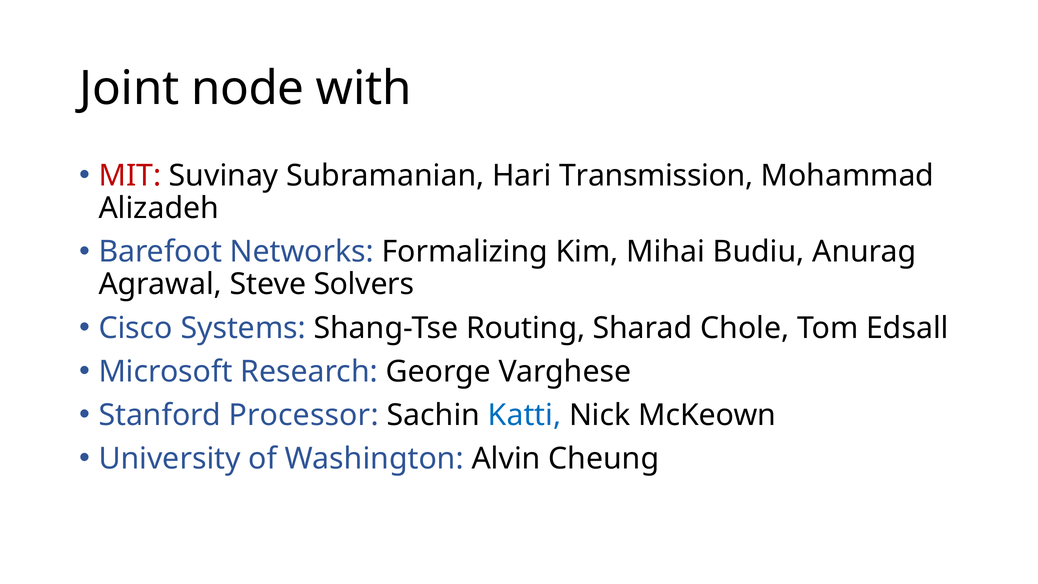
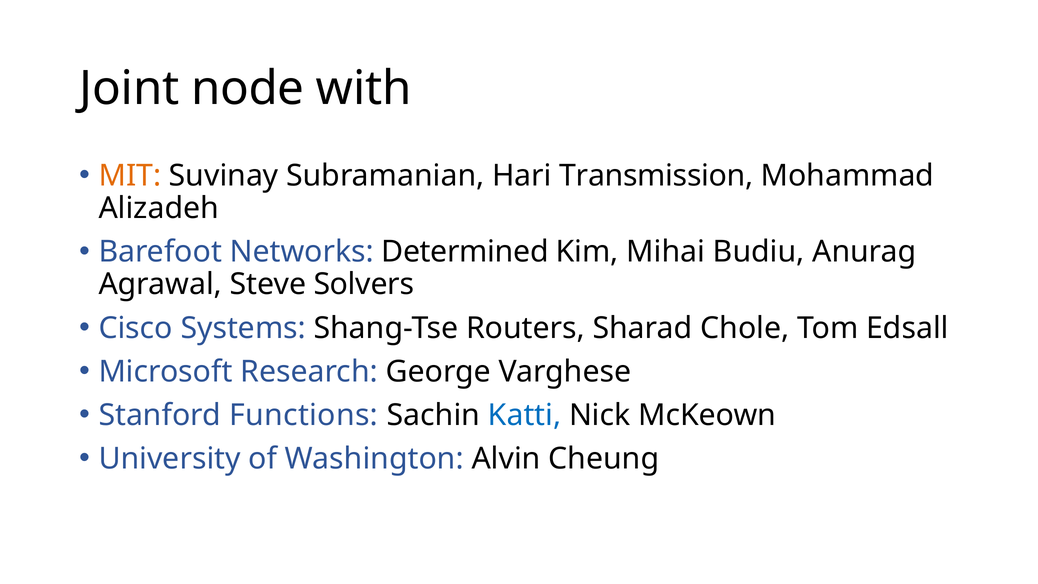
MIT colour: red -> orange
Formalizing: Formalizing -> Determined
Routing: Routing -> Routers
Processor: Processor -> Functions
